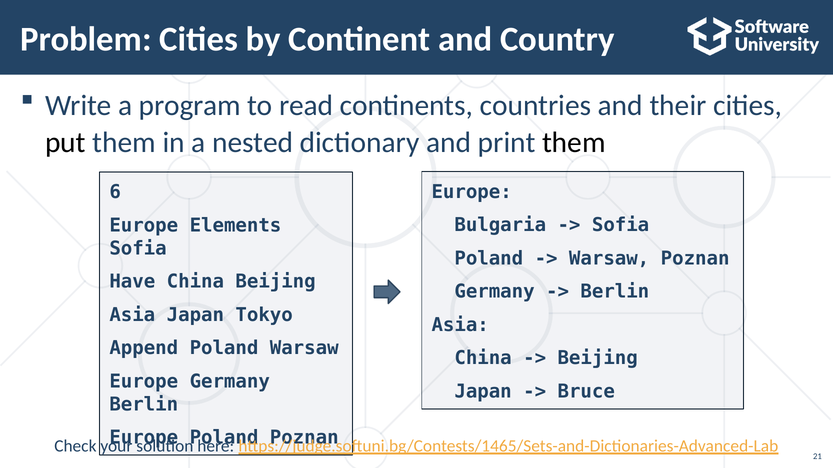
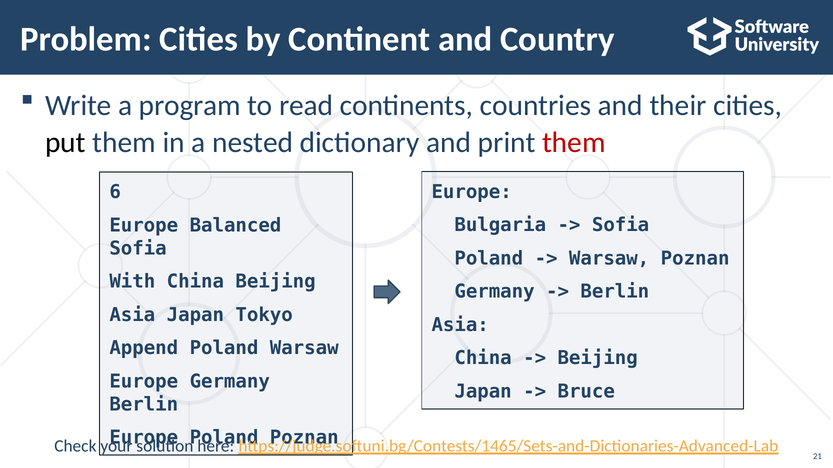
them at (574, 143) colour: black -> red
Elements: Elements -> Balanced
Have: Have -> With
